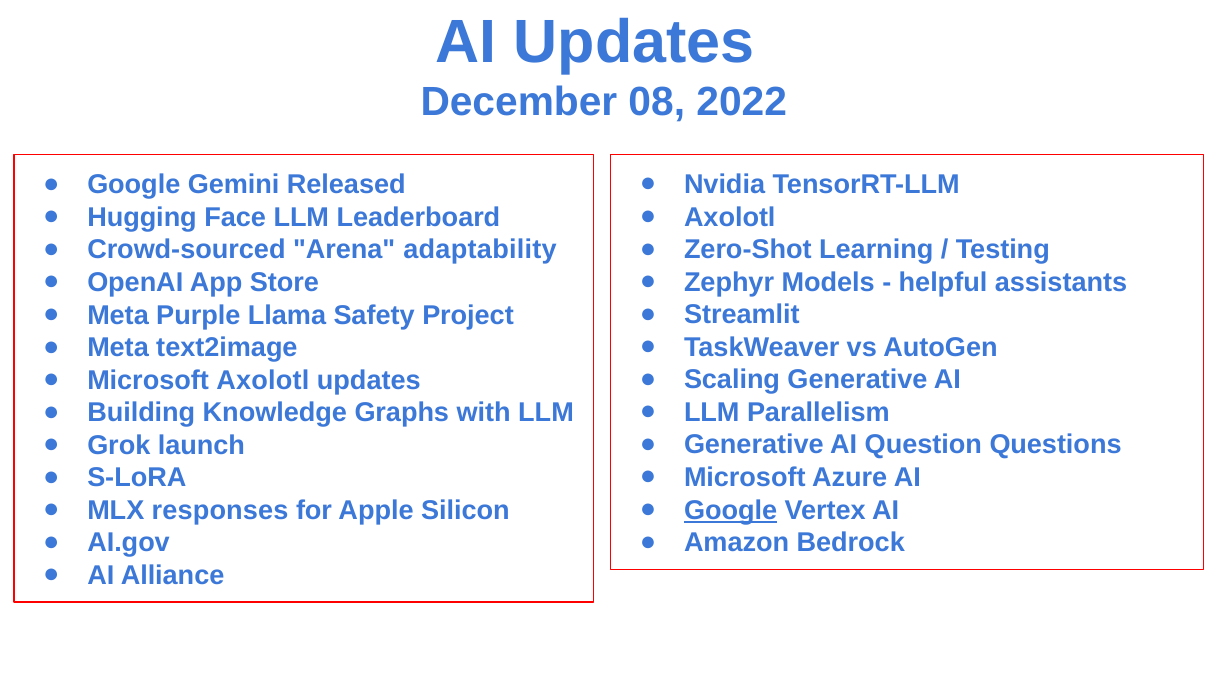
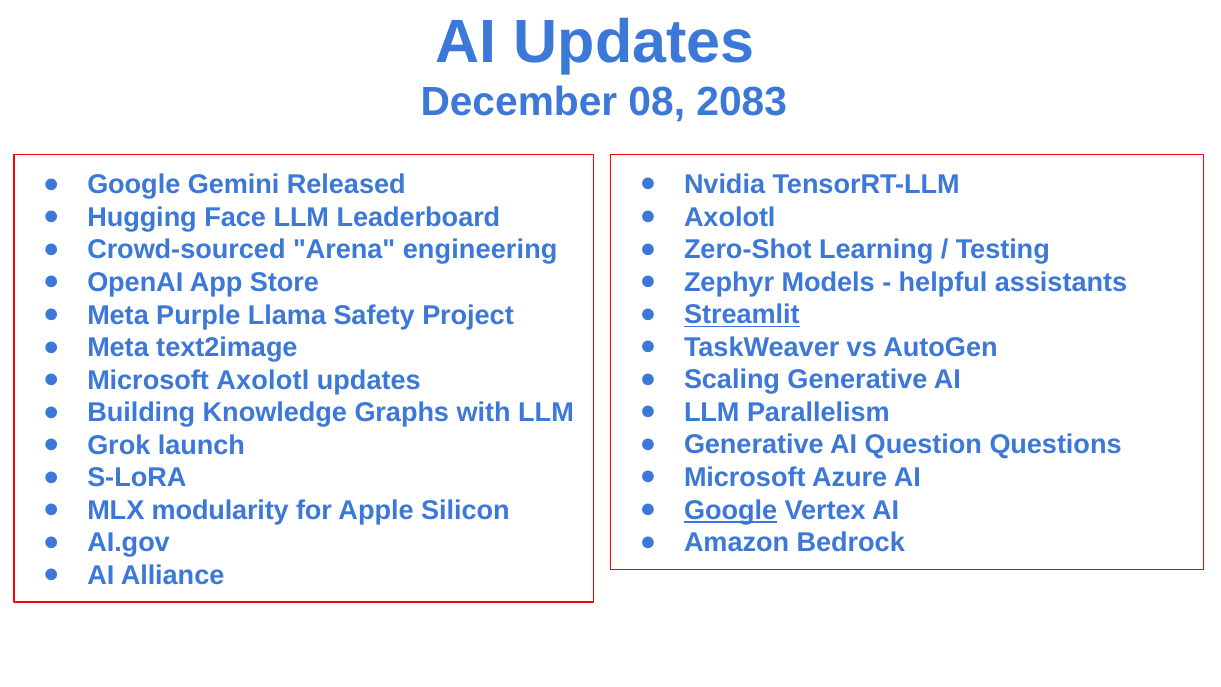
2022: 2022 -> 2083
adaptability: adaptability -> engineering
Streamlit underline: none -> present
responses: responses -> modularity
